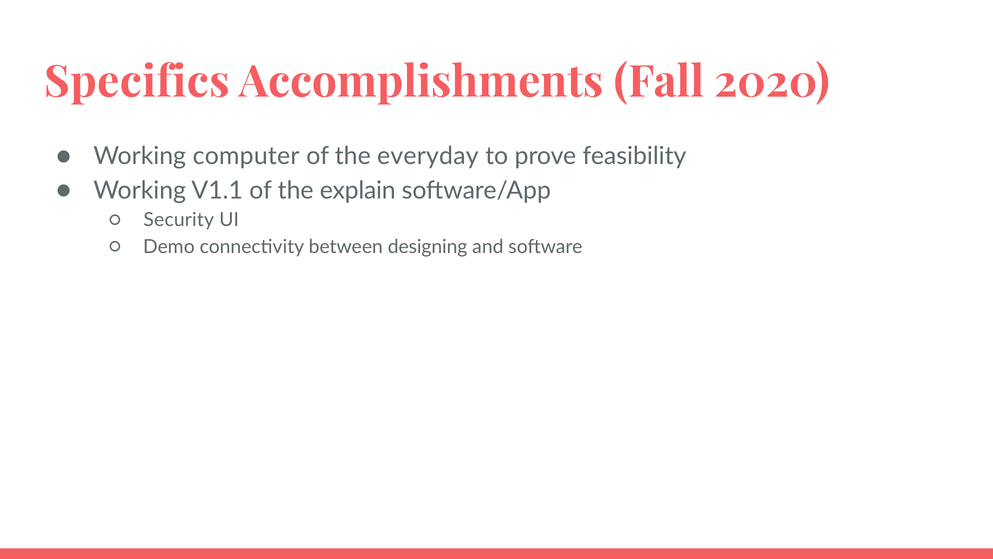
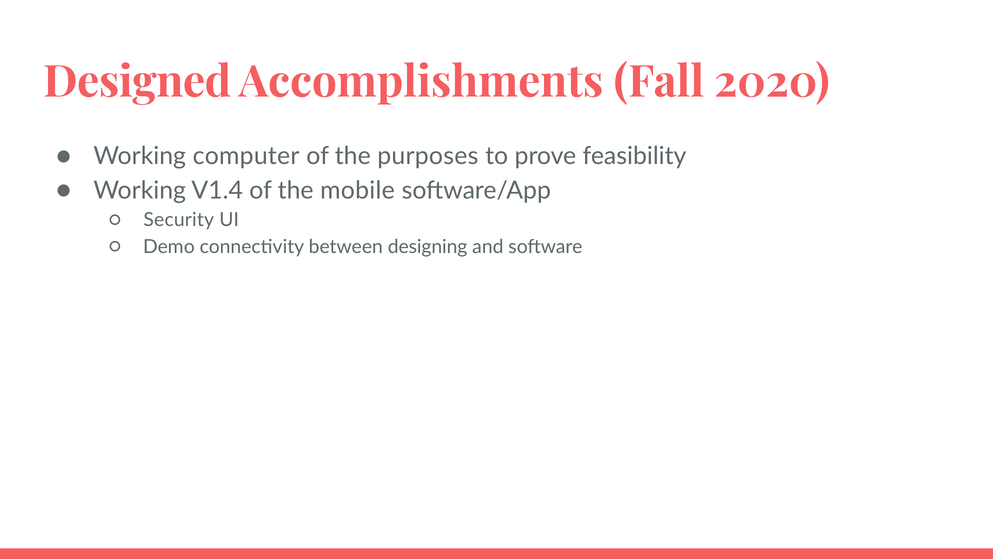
Specifics: Specifics -> Designed
everyday: everyday -> purposes
V1.1: V1.1 -> V1.4
explain: explain -> mobile
